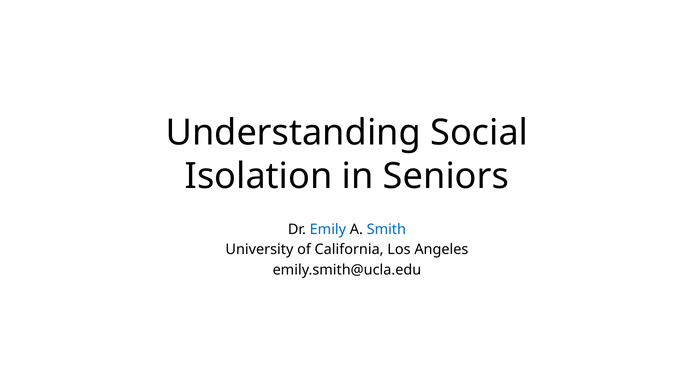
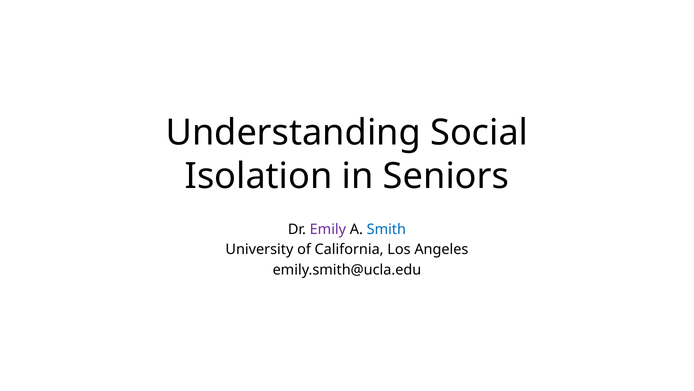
Emily colour: blue -> purple
